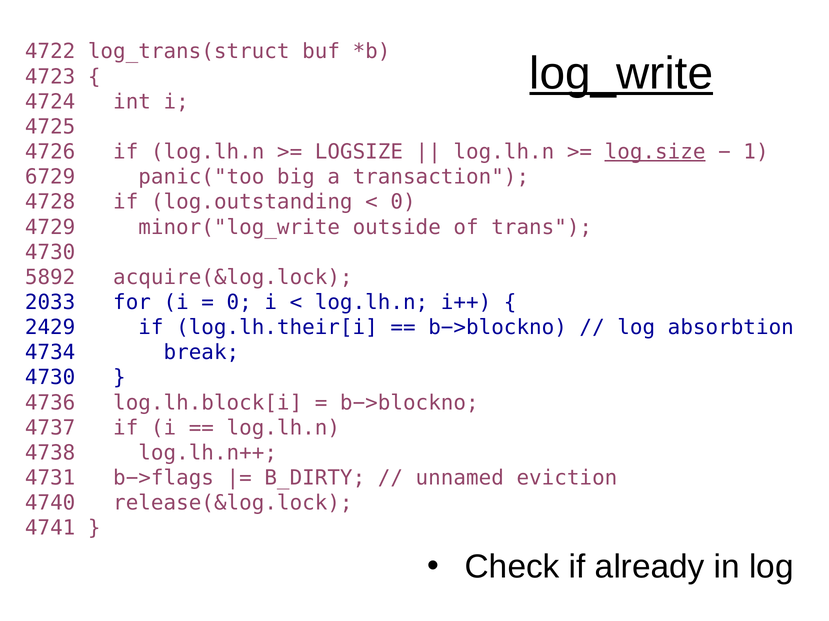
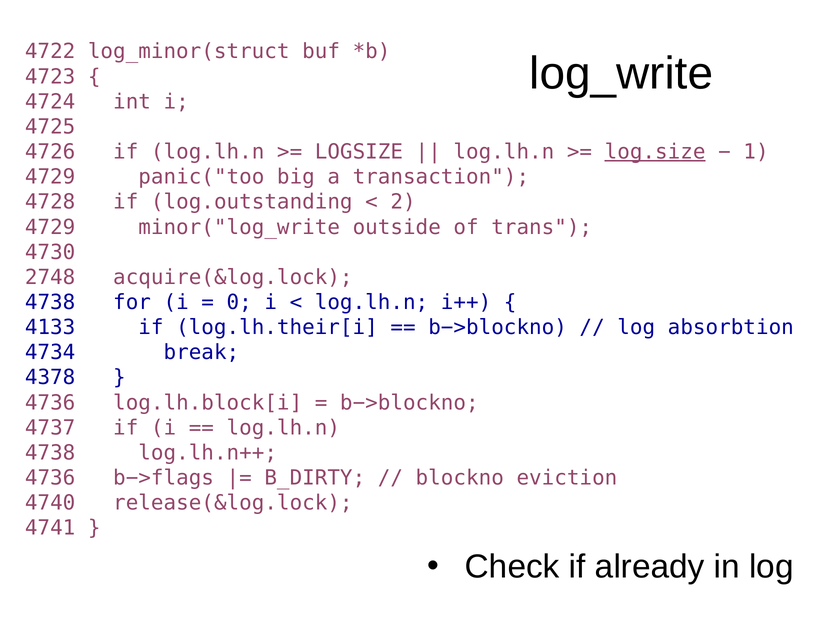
log_trans(struct: log_trans(struct -> log_minor(struct
log_write underline: present -> none
6729 at (50, 177): 6729 -> 4729
0 at (403, 202): 0 -> 2
5892: 5892 -> 2748
2033 at (50, 303): 2033 -> 4738
2429: 2429 -> 4133
4730 at (50, 378): 4730 -> 4378
4731 at (50, 478): 4731 -> 4736
unnamed: unnamed -> blockno
